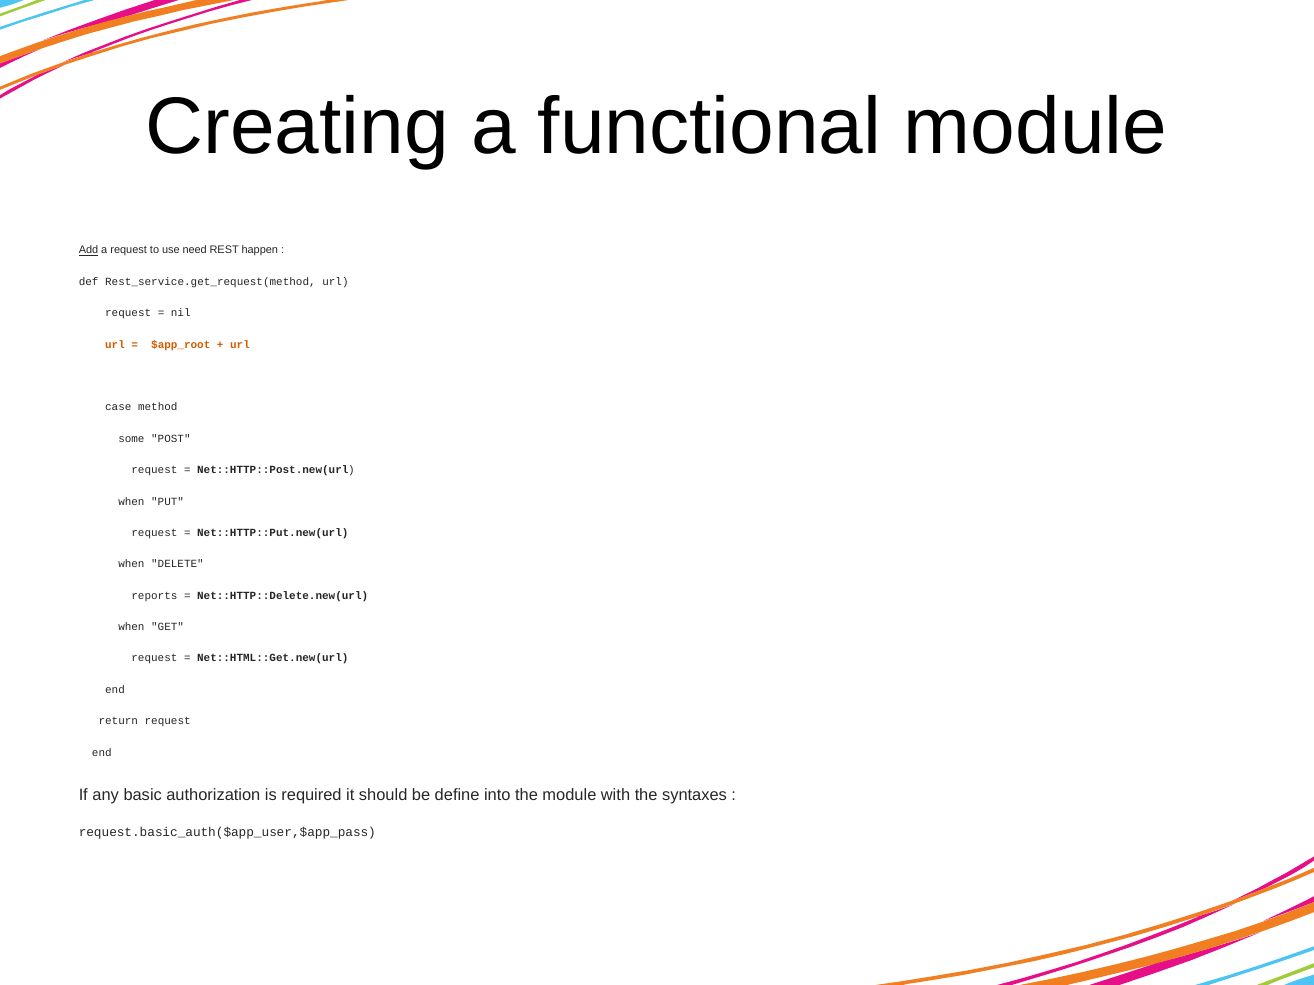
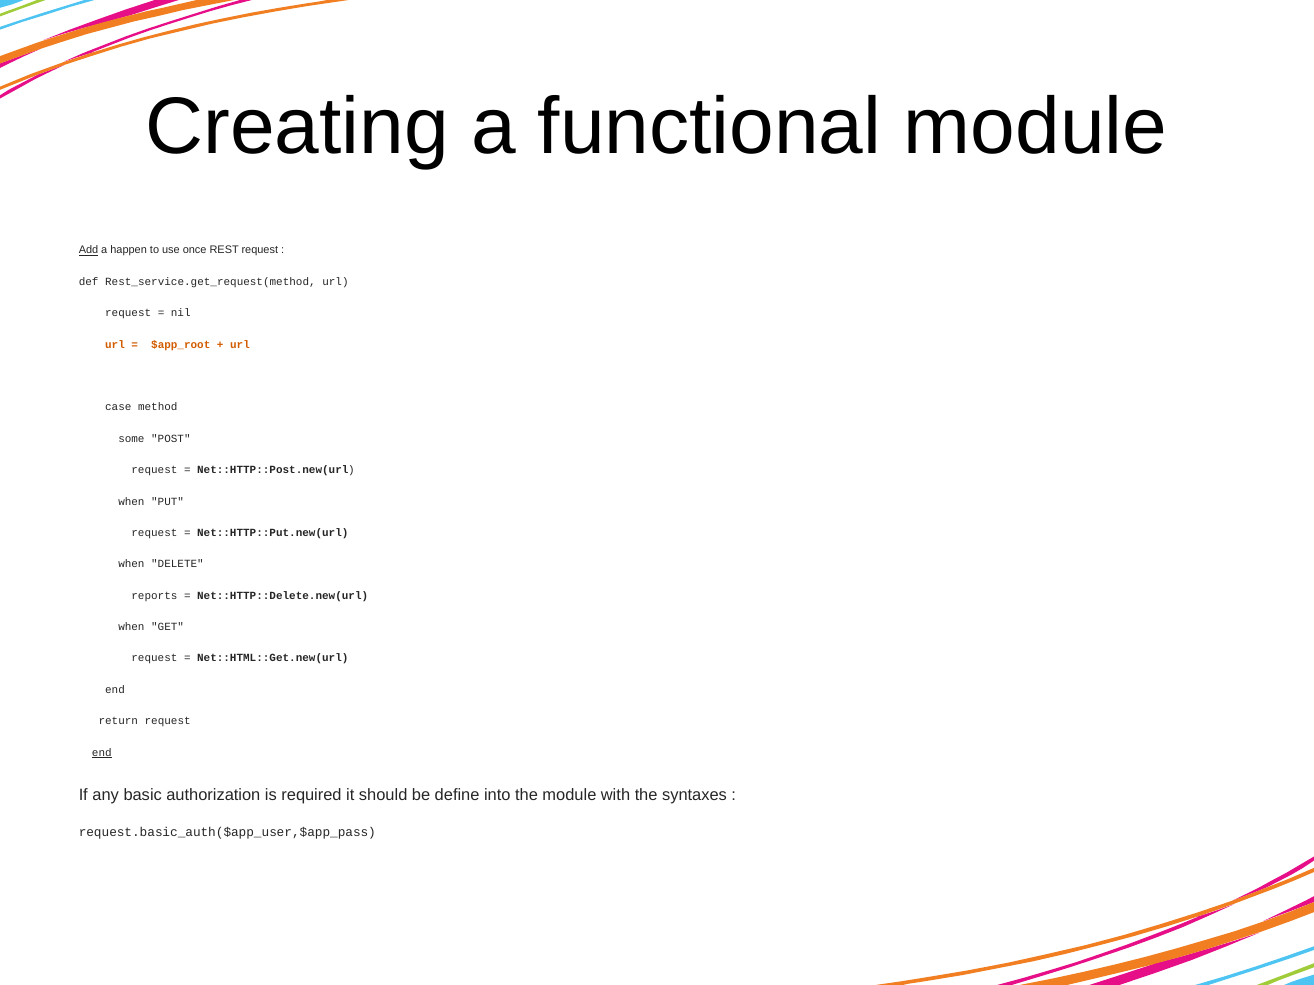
a request: request -> happen
need: need -> once
REST happen: happen -> request
end at (102, 753) underline: none -> present
